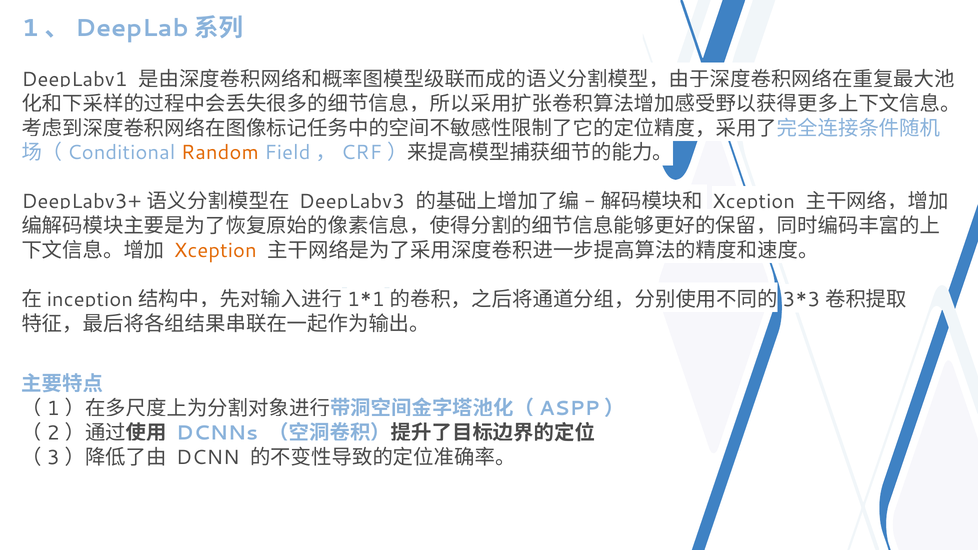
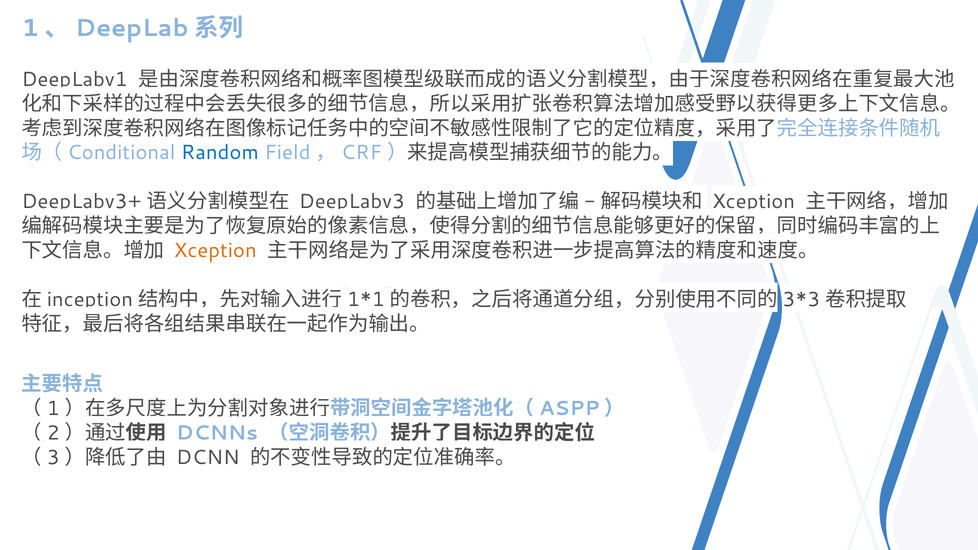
Random colour: orange -> blue
